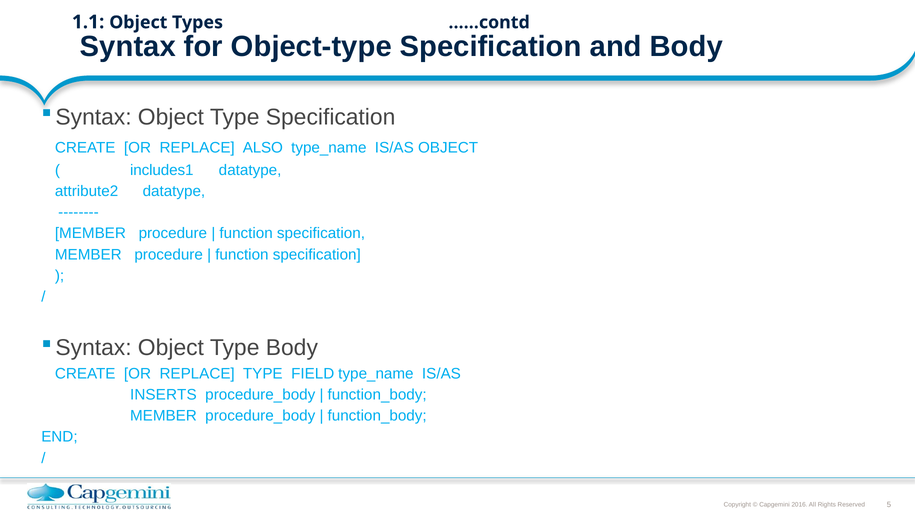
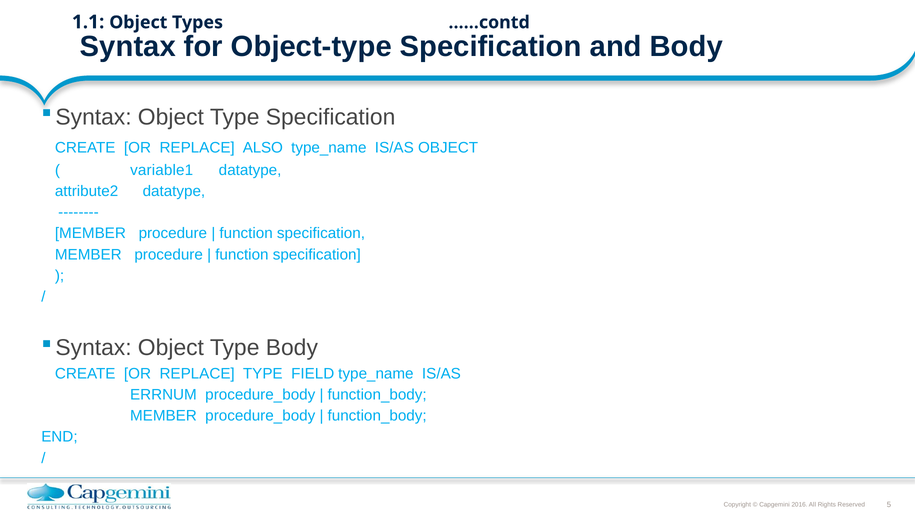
includes1: includes1 -> variable1
INSERTS: INSERTS -> ERRNUM
